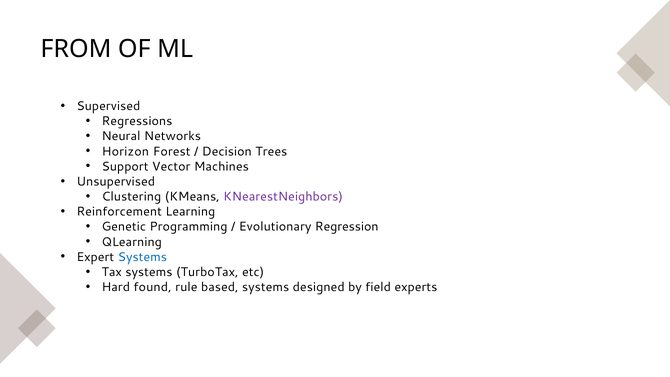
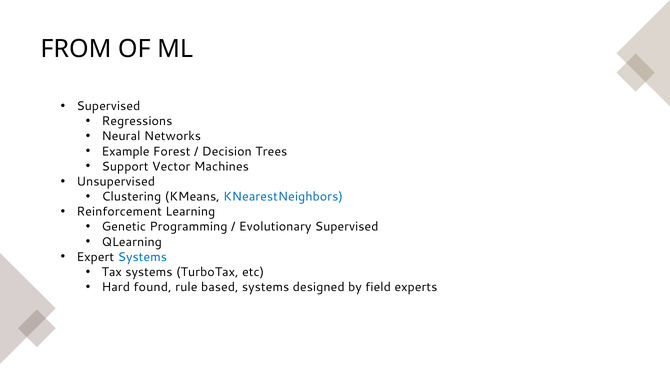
Horizon: Horizon -> Example
KNearestNeighbors colour: purple -> blue
Evolutionary Regression: Regression -> Supervised
